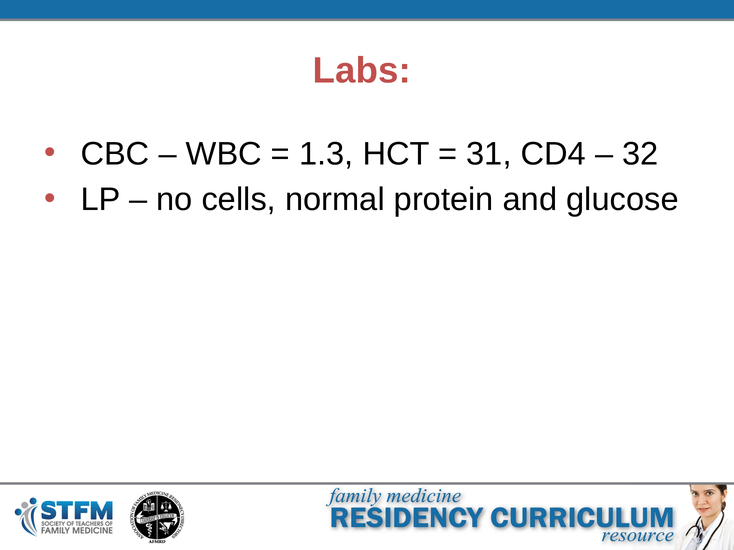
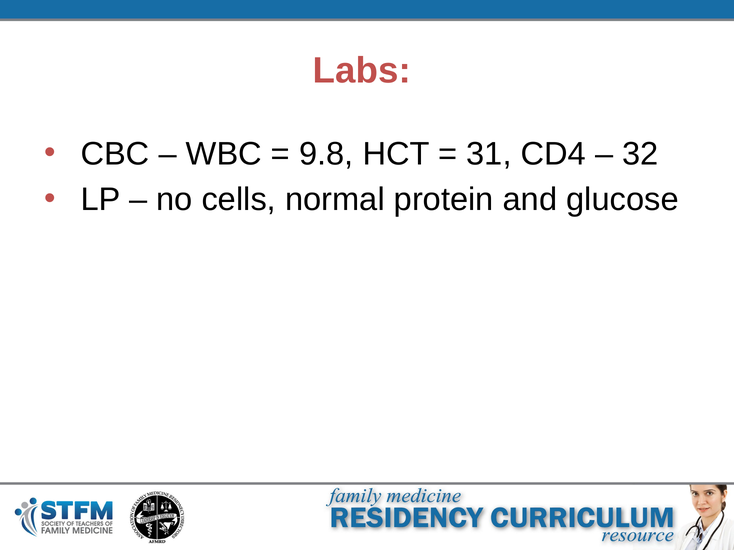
1.3: 1.3 -> 9.8
